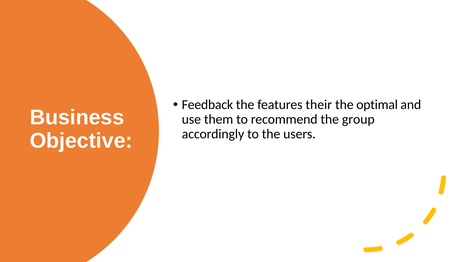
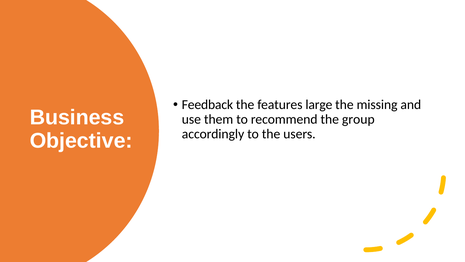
their: their -> large
optimal: optimal -> missing
